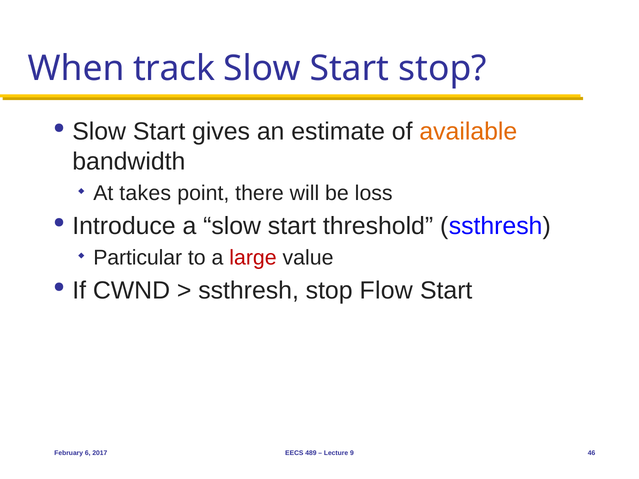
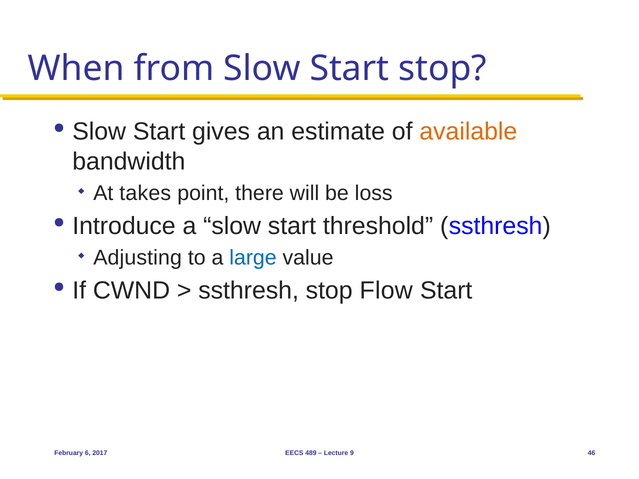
track: track -> from
Particular: Particular -> Adjusting
large colour: red -> blue
